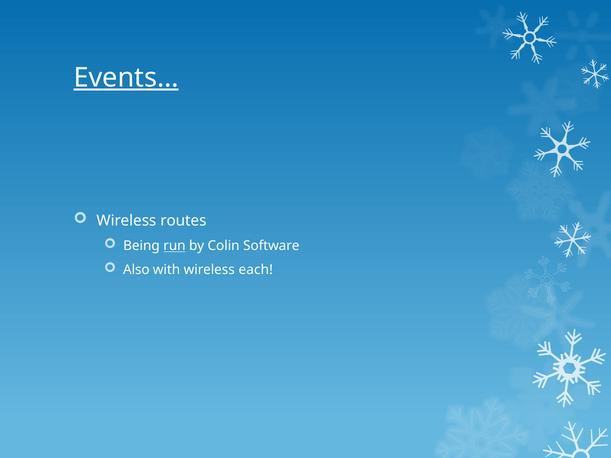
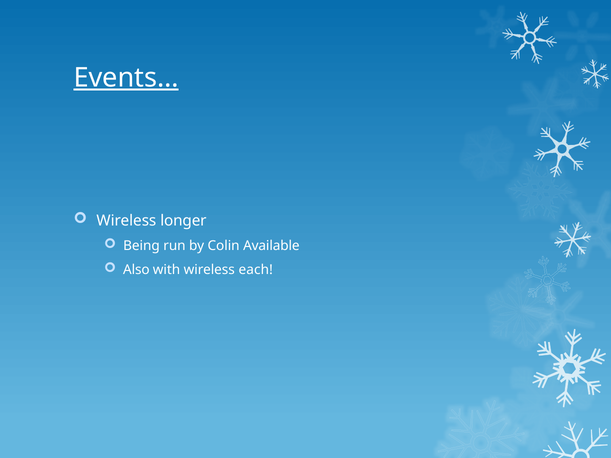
routes: routes -> longer
run underline: present -> none
Software: Software -> Available
